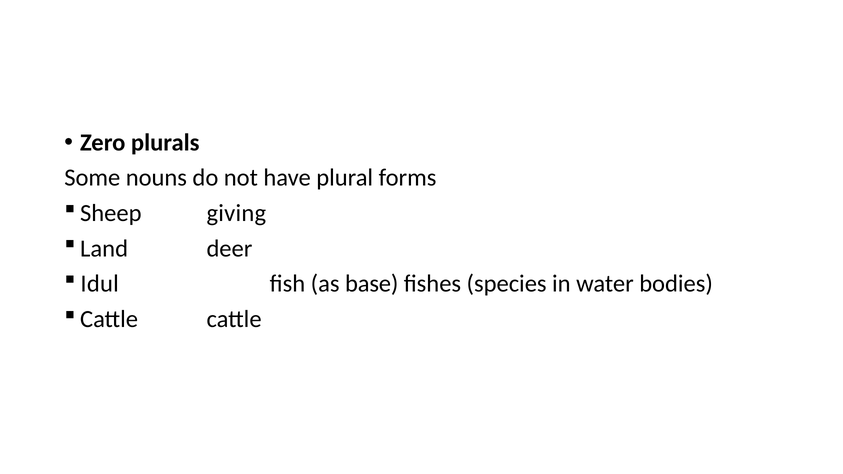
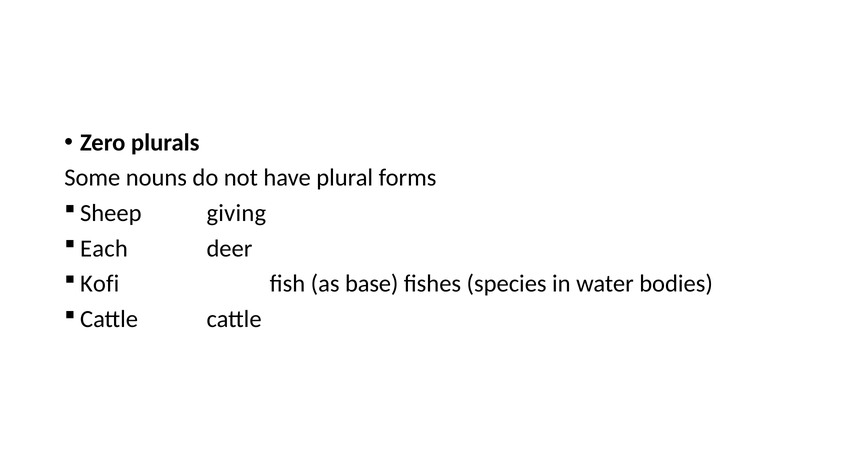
Land: Land -> Each
Idul: Idul -> Kofi
